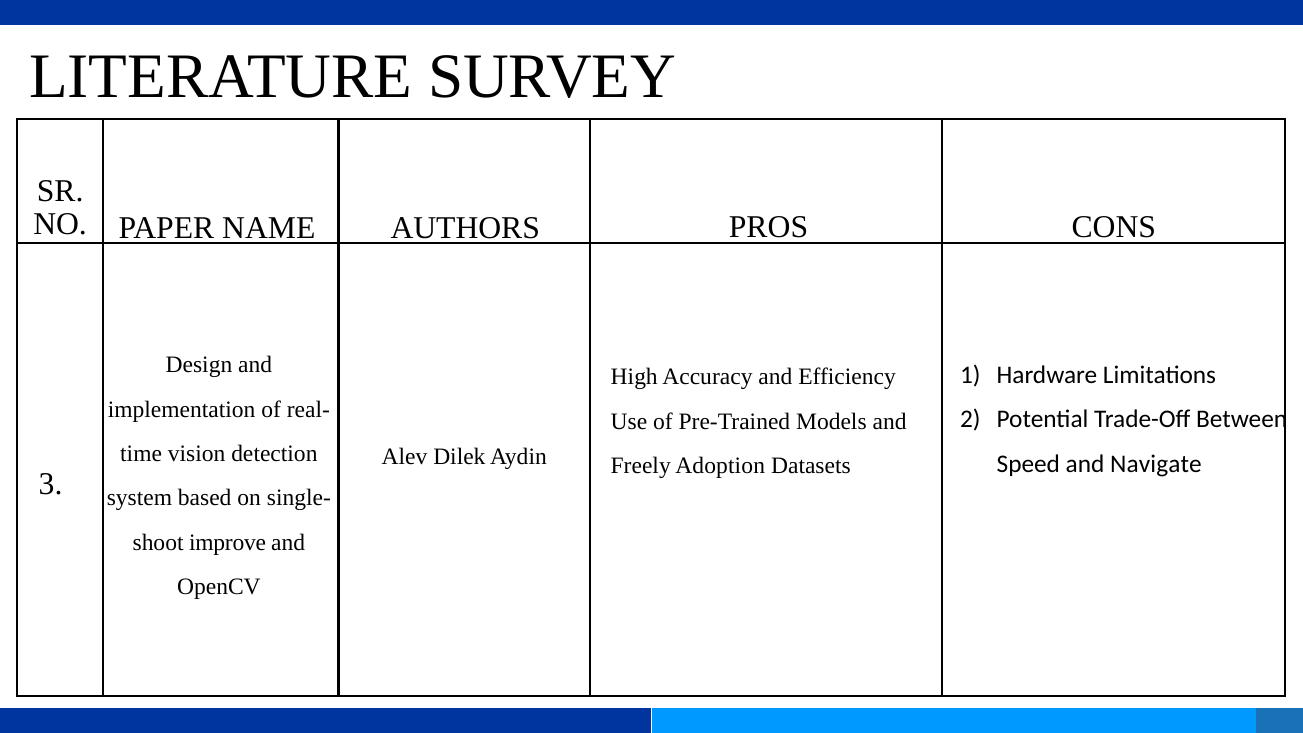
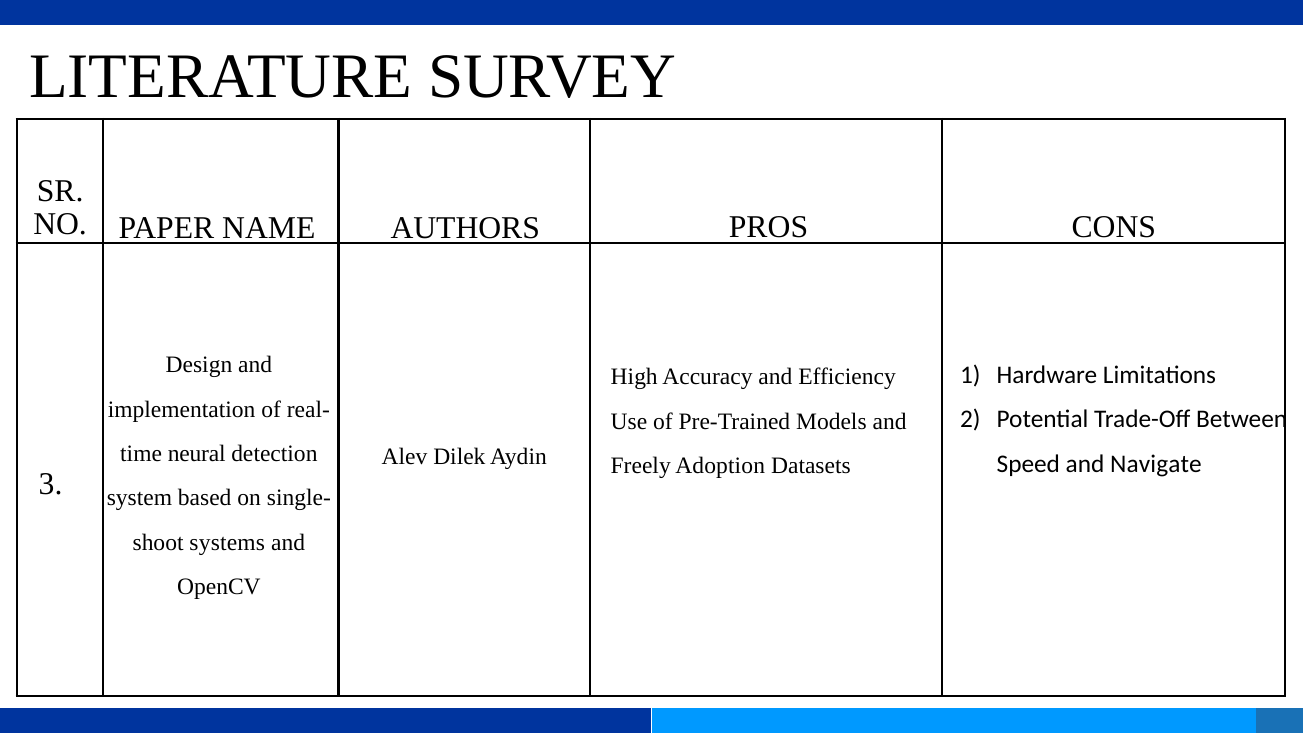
vision: vision -> neural
improve: improve -> systems
